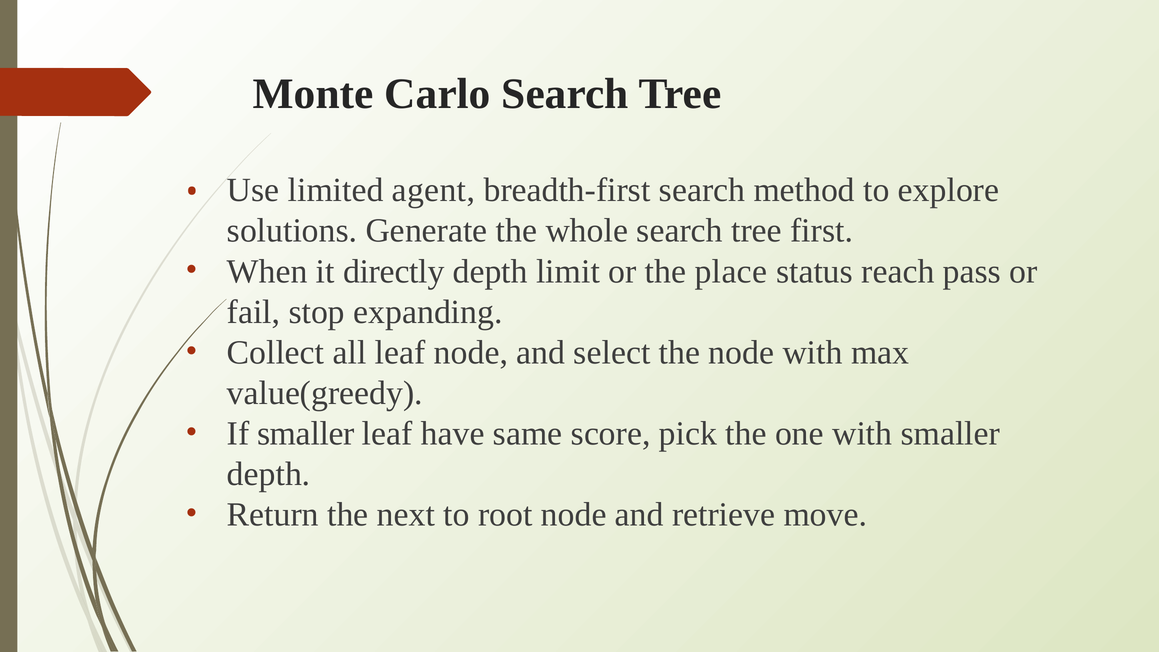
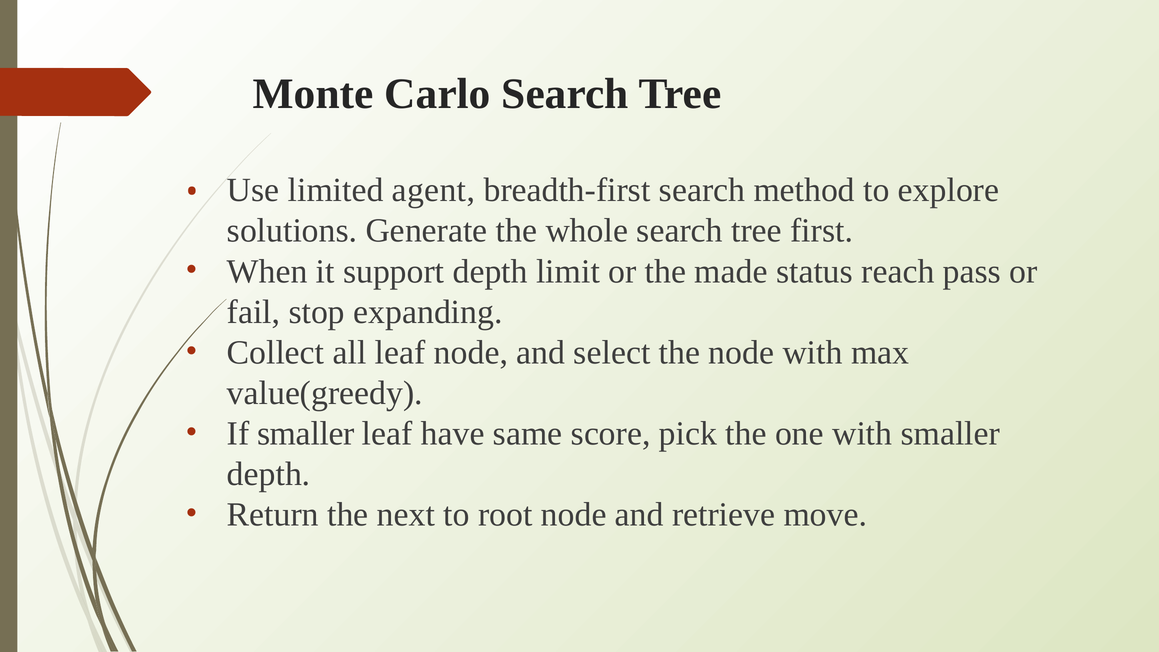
directly: directly -> support
place: place -> made
